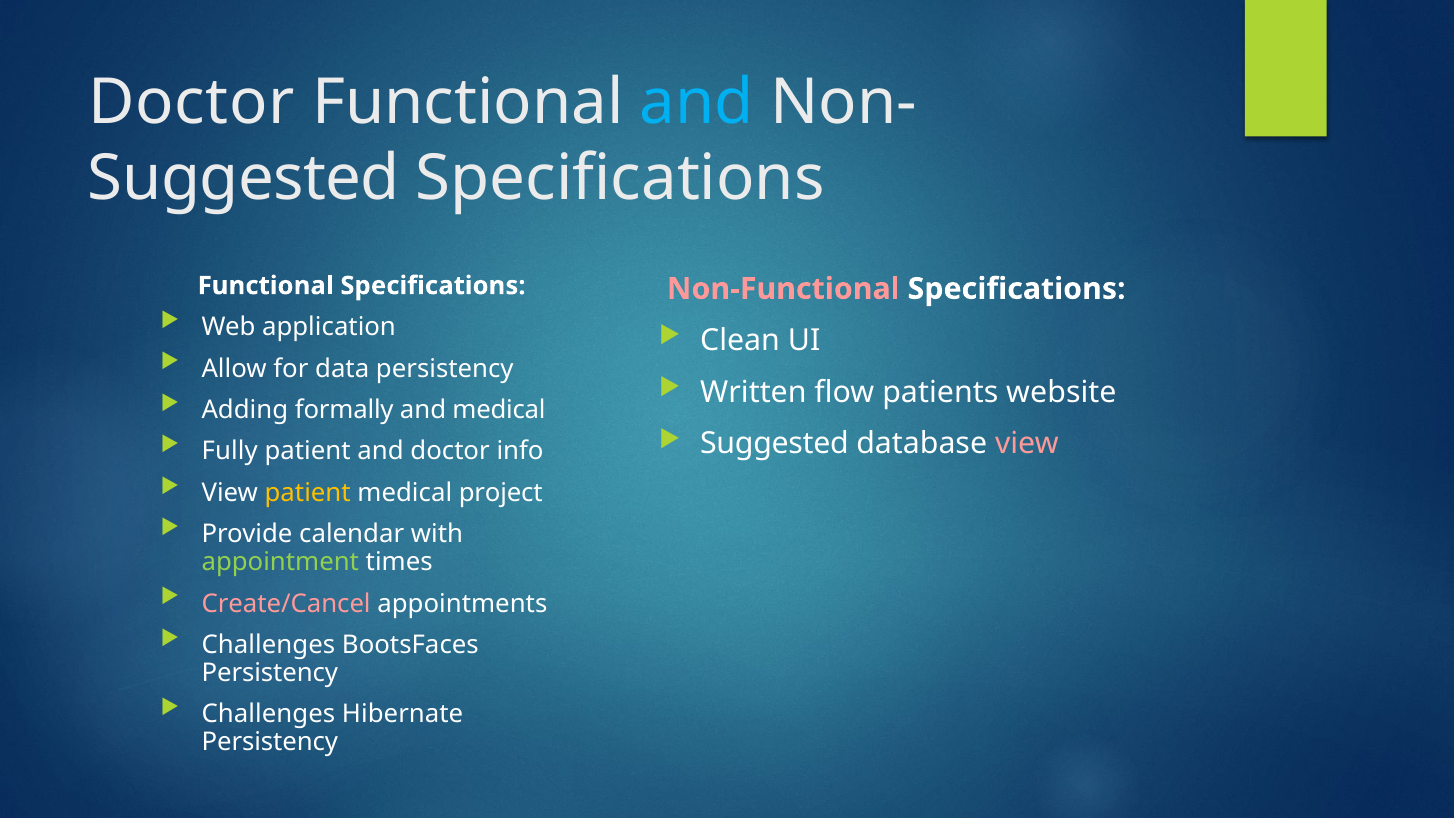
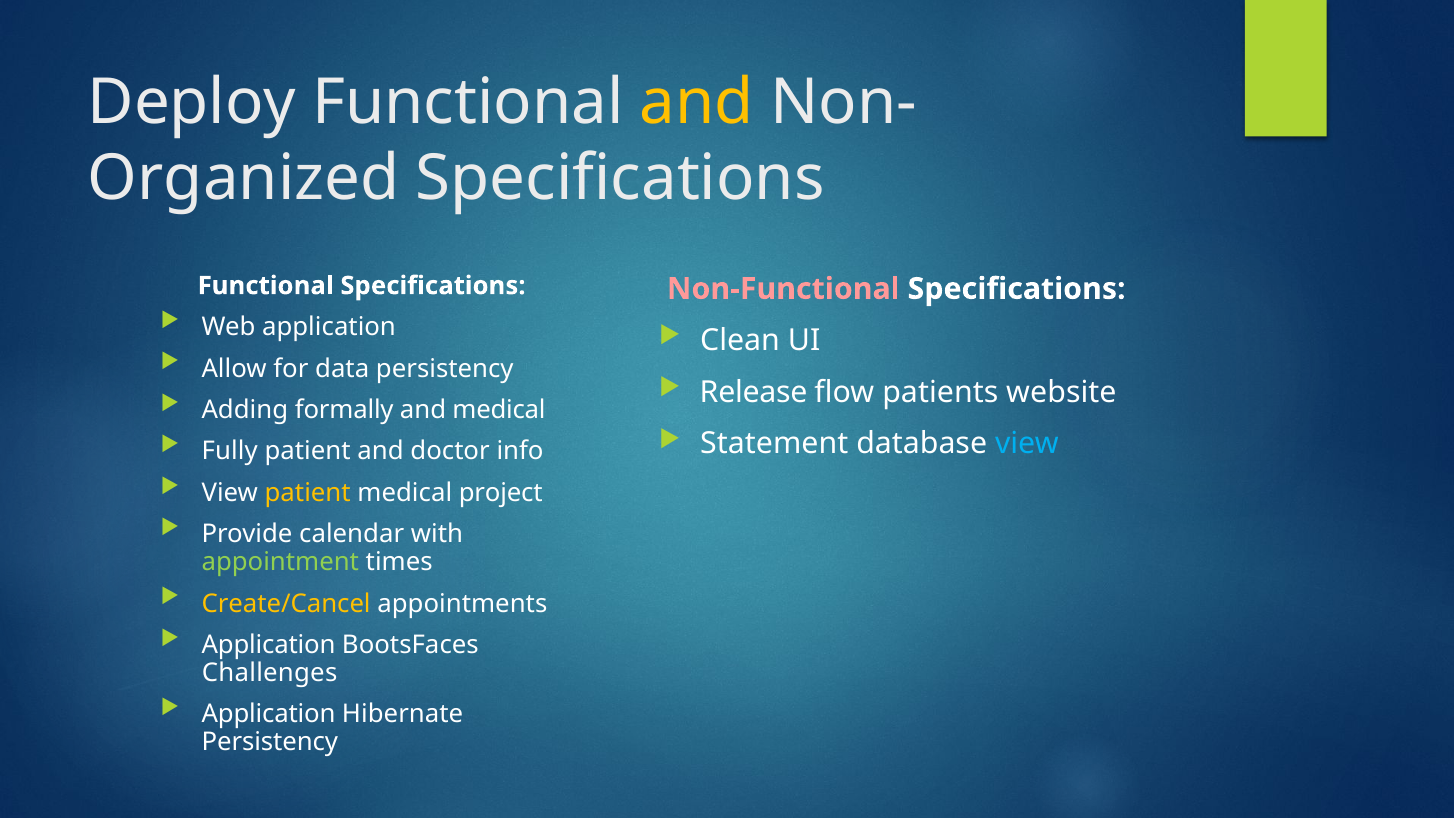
Doctor at (191, 102): Doctor -> Deploy
and at (697, 102) colour: light blue -> yellow
Suggested at (244, 178): Suggested -> Organized
Written: Written -> Release
Suggested at (774, 443): Suggested -> Statement
view at (1027, 443) colour: pink -> light blue
Create/Cancel colour: pink -> yellow
Challenges at (268, 645): Challenges -> Application
Persistency at (270, 673): Persistency -> Challenges
Challenges at (268, 714): Challenges -> Application
